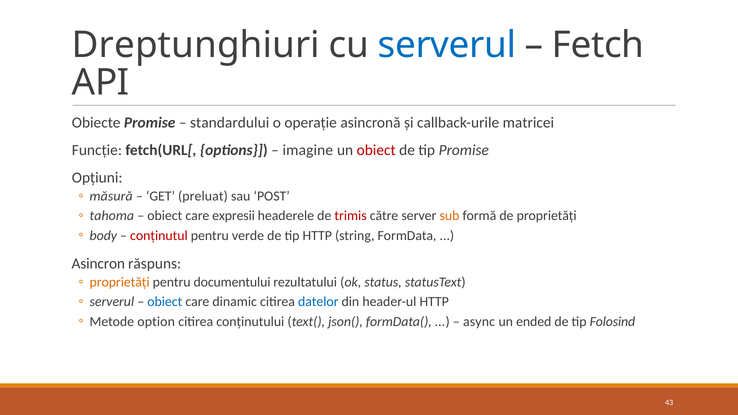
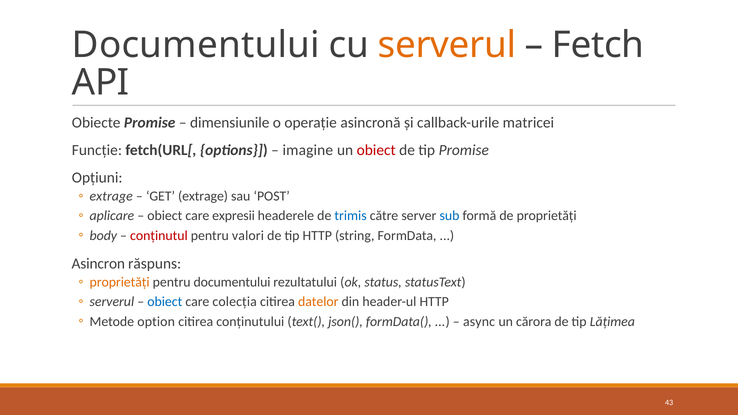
Dreptunghiuri at (196, 45): Dreptunghiuri -> Documentului
serverul at (447, 45) colour: blue -> orange
standardului: standardului -> dimensiunile
măsură at (111, 196): măsură -> extrage
GET preluat: preluat -> extrage
tahoma: tahoma -> aplicare
trimis colour: red -> blue
sub colour: orange -> blue
verde: verde -> valori
dinamic: dinamic -> colecția
datelor colour: blue -> orange
ended: ended -> cărora
Folosind: Folosind -> Lățimea
